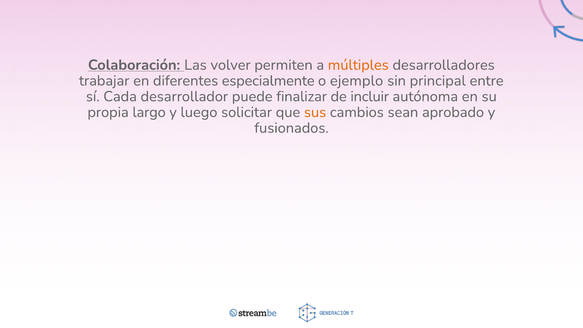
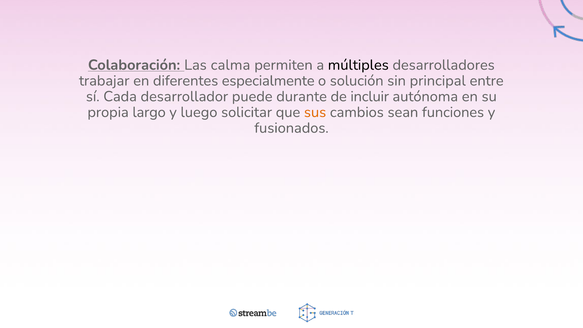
volver: volver -> calma
múltiples colour: orange -> black
ejemplo: ejemplo -> solución
finalizar: finalizar -> durante
aprobado: aprobado -> funciones
